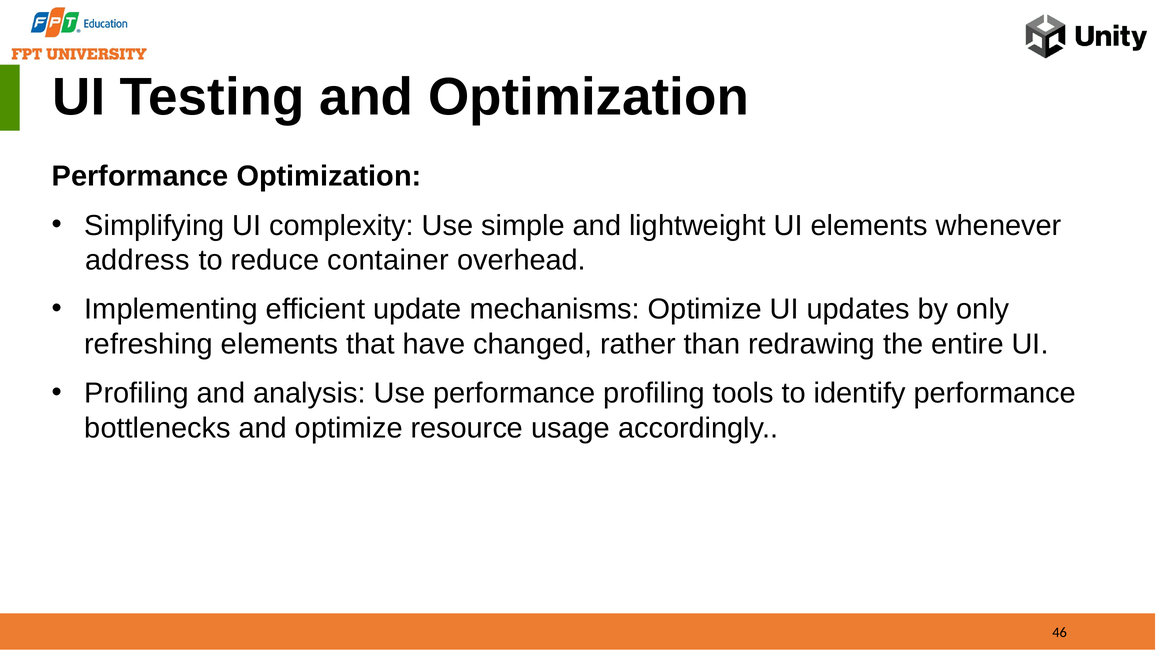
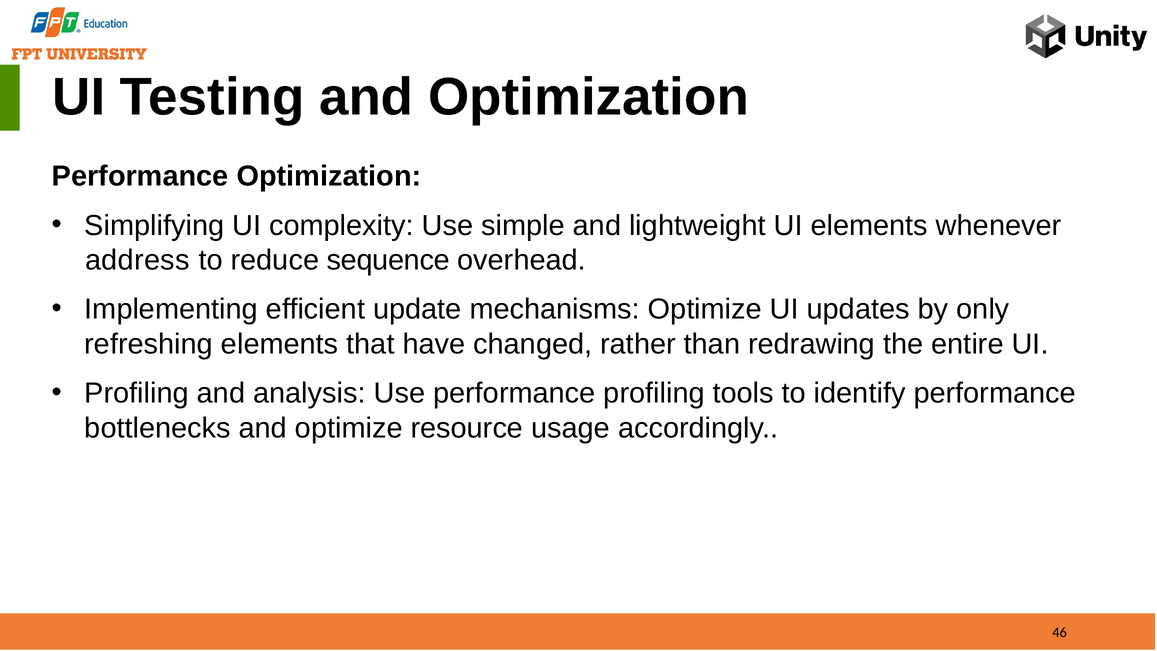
container: container -> sequence
